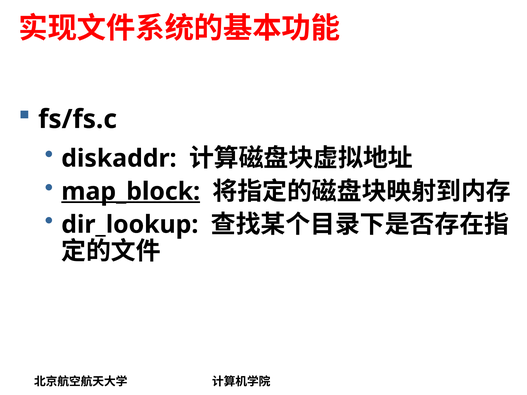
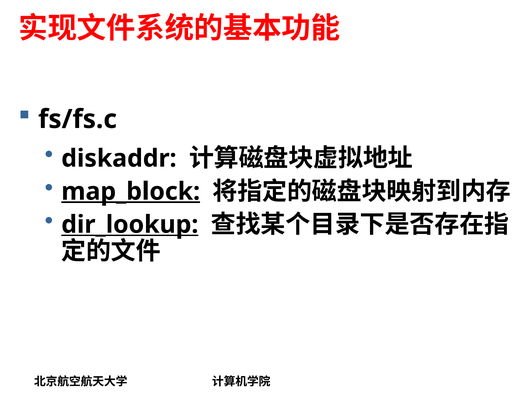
dir_lookup underline: none -> present
